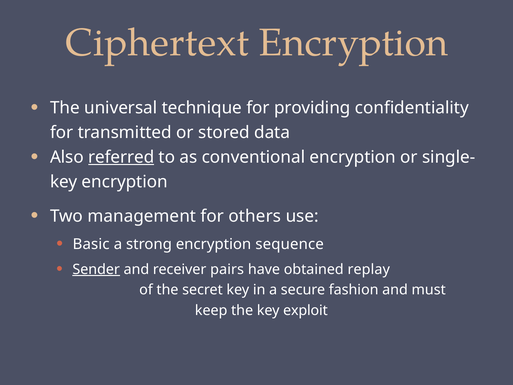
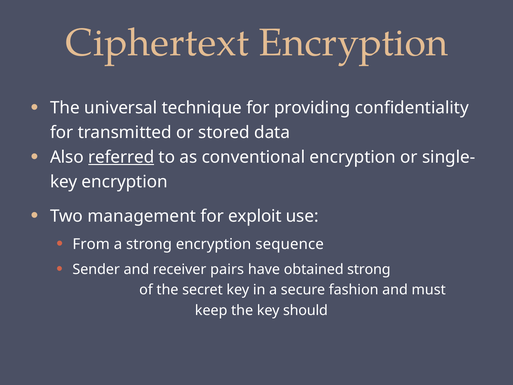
others: others -> exploit
Basic: Basic -> From
Sender underline: present -> none
obtained replay: replay -> strong
exploit: exploit -> should
